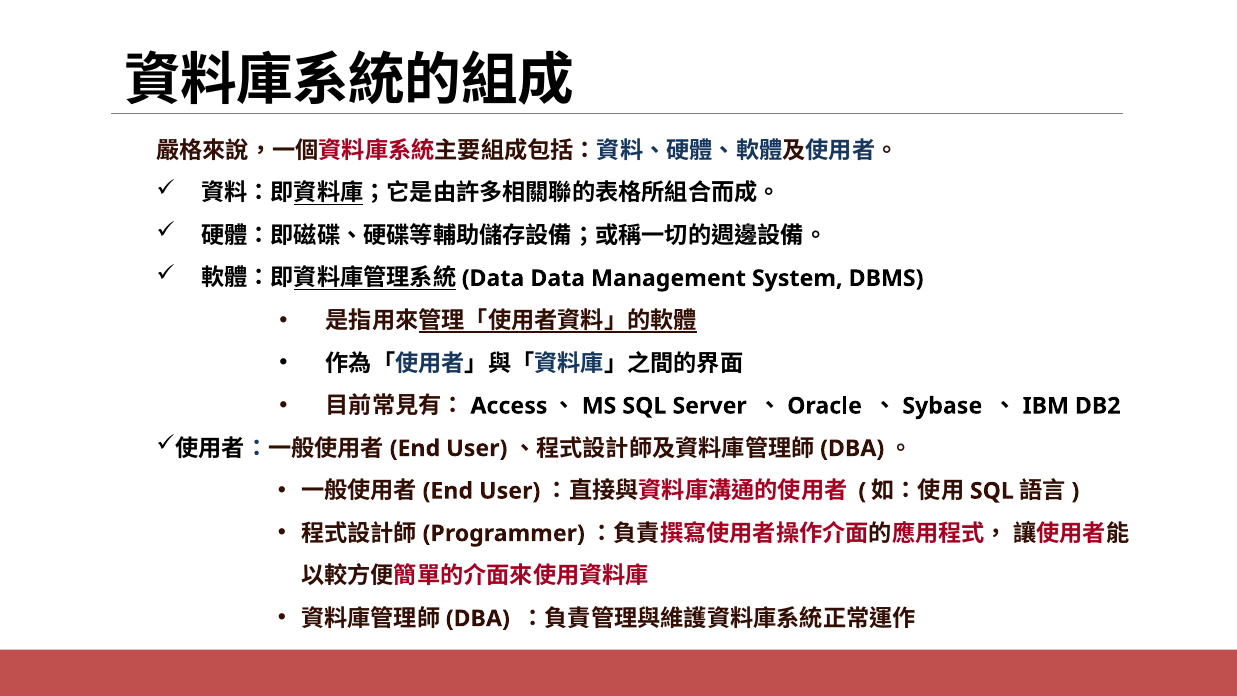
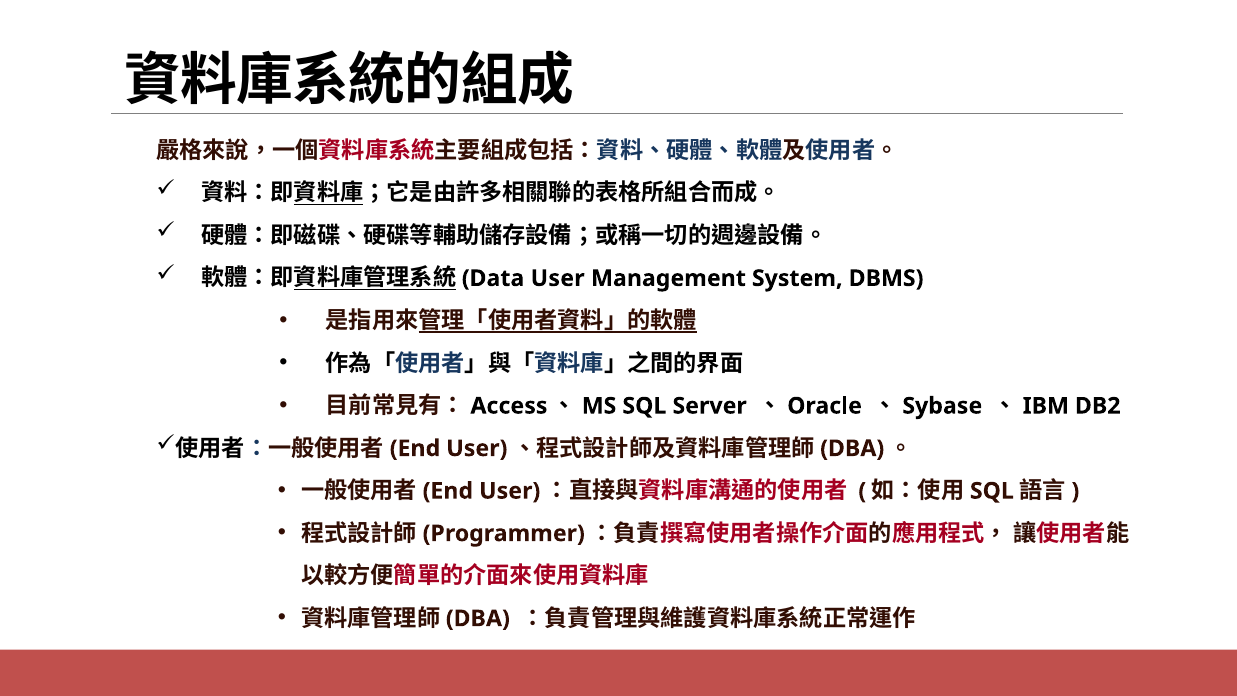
Data at (558, 278): Data -> User
